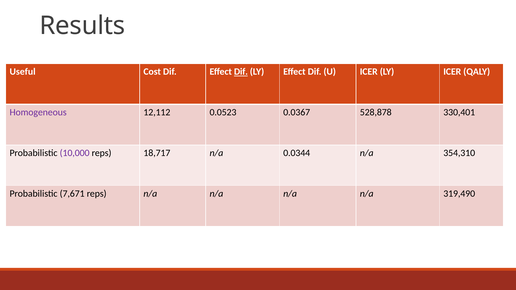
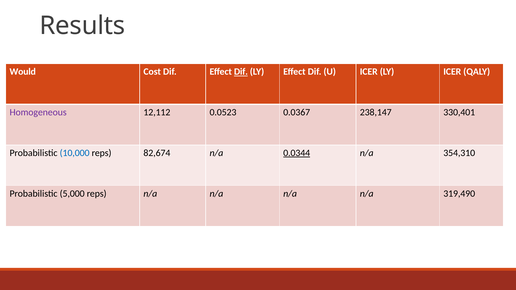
Useful: Useful -> Would
528,878: 528,878 -> 238,147
10,000 colour: purple -> blue
18,717: 18,717 -> 82,674
0.0344 underline: none -> present
7,671: 7,671 -> 5,000
